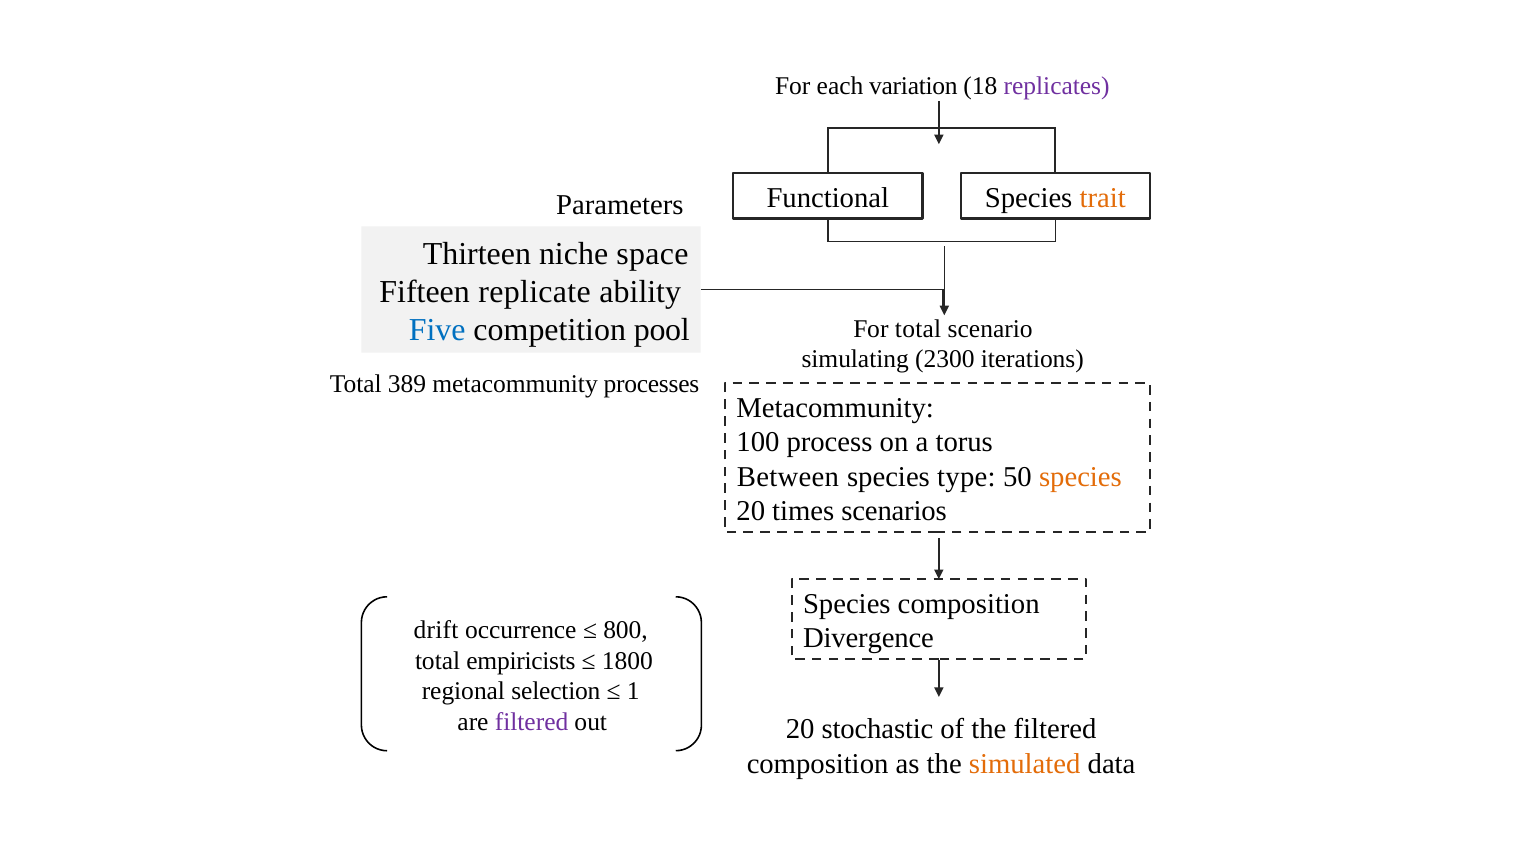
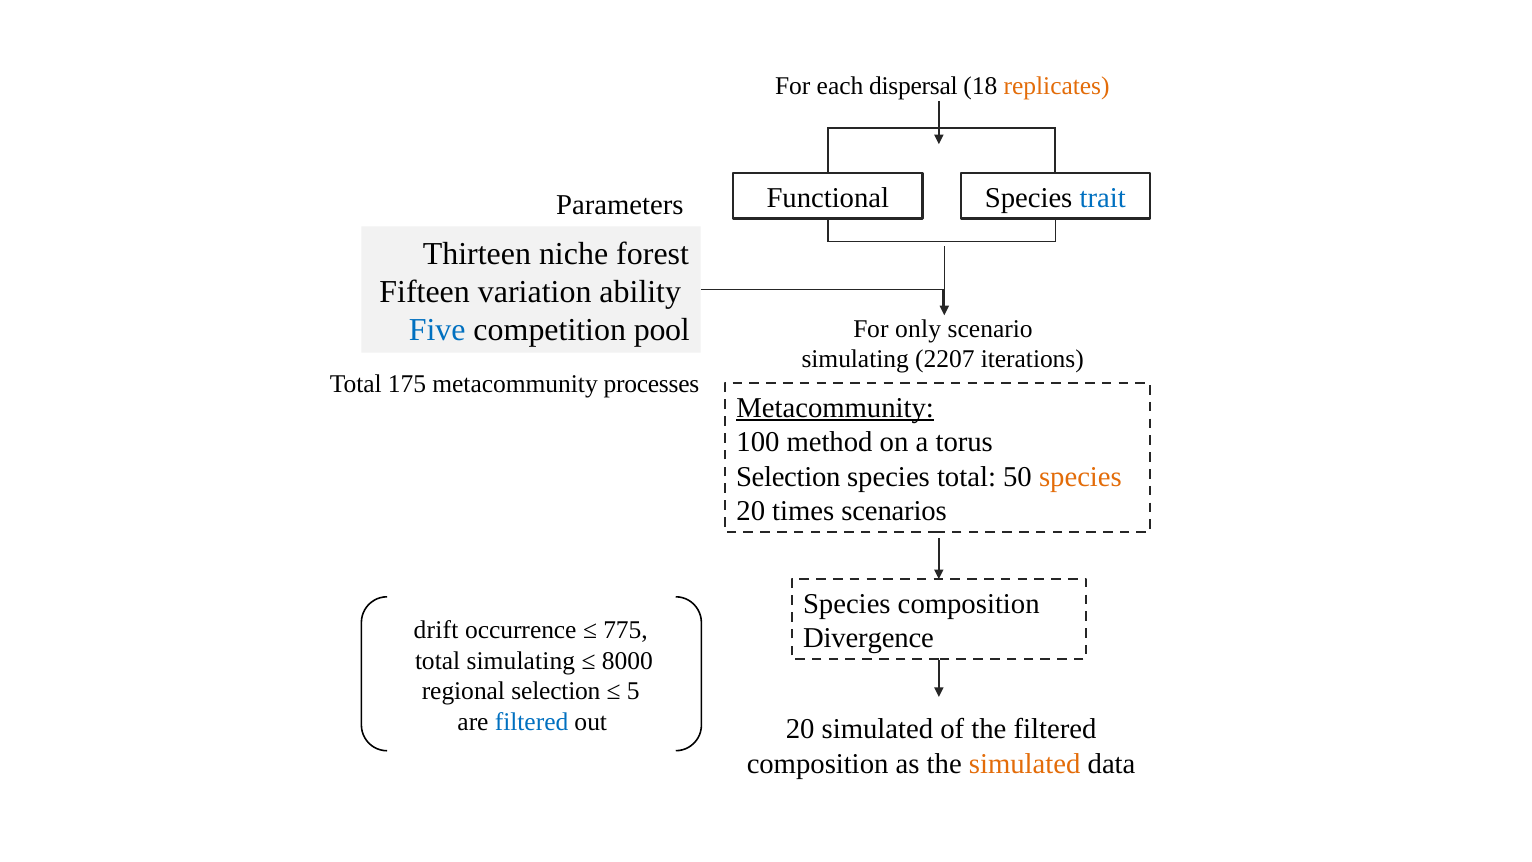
variation: variation -> dispersal
replicates colour: purple -> orange
trait colour: orange -> blue
space: space -> forest
replicate: replicate -> variation
For total: total -> only
2300: 2300 -> 2207
389: 389 -> 175
Metacommunity at (835, 408) underline: none -> present
process: process -> method
Between at (788, 477): Between -> Selection
species type: type -> total
800: 800 -> 775
total empiricists: empiricists -> simulating
1800: 1800 -> 8000
1: 1 -> 5
filtered at (532, 722) colour: purple -> blue
20 stochastic: stochastic -> simulated
